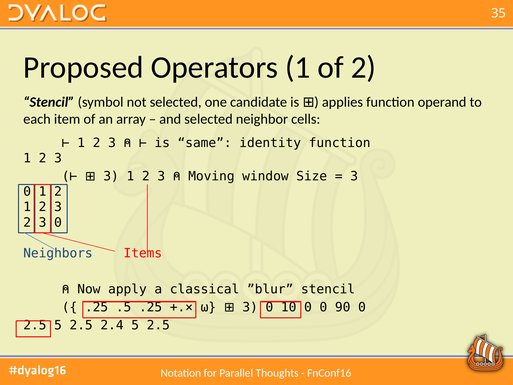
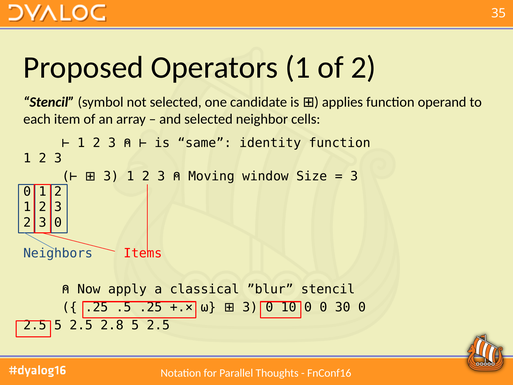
90: 90 -> 30
2.4: 2.4 -> 2.8
